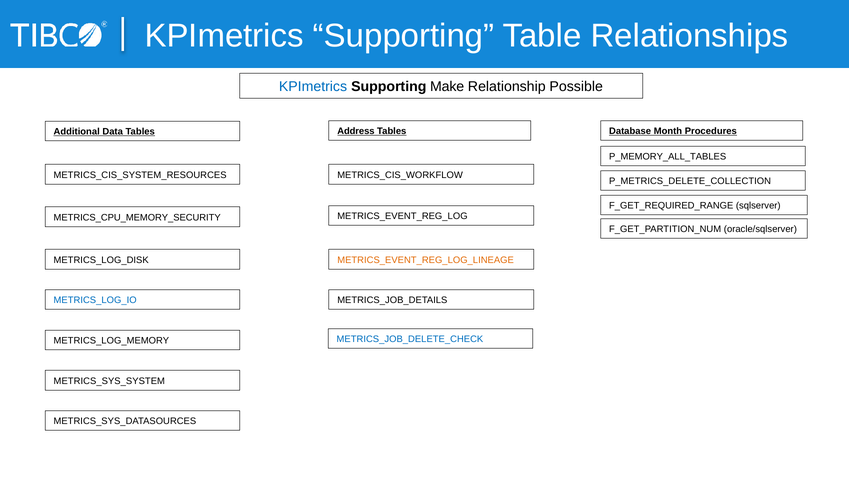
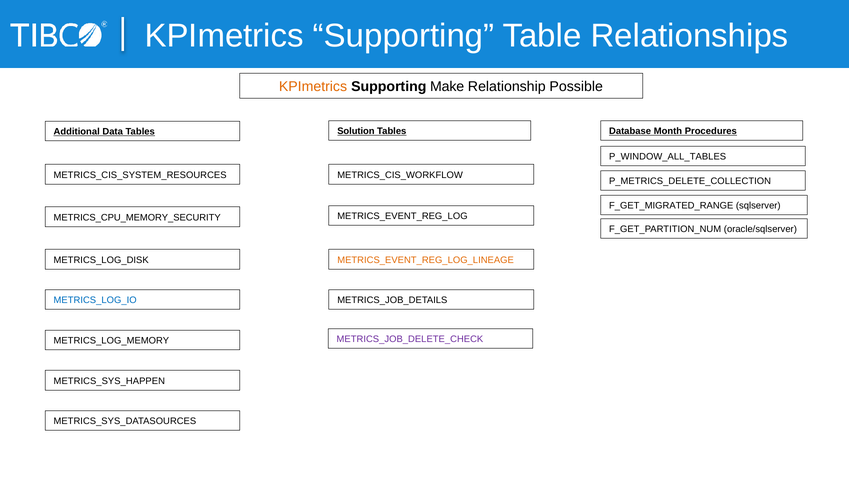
KPImetrics at (313, 87) colour: blue -> orange
Address: Address -> Solution
P_MEMORY_ALL_TABLES: P_MEMORY_ALL_TABLES -> P_WINDOW_ALL_TABLES
F_GET_REQUIRED_RANGE: F_GET_REQUIRED_RANGE -> F_GET_MIGRATED_RANGE
METRICS_JOB_DELETE_CHECK colour: blue -> purple
METRICS_SYS_SYSTEM: METRICS_SYS_SYSTEM -> METRICS_SYS_HAPPEN
